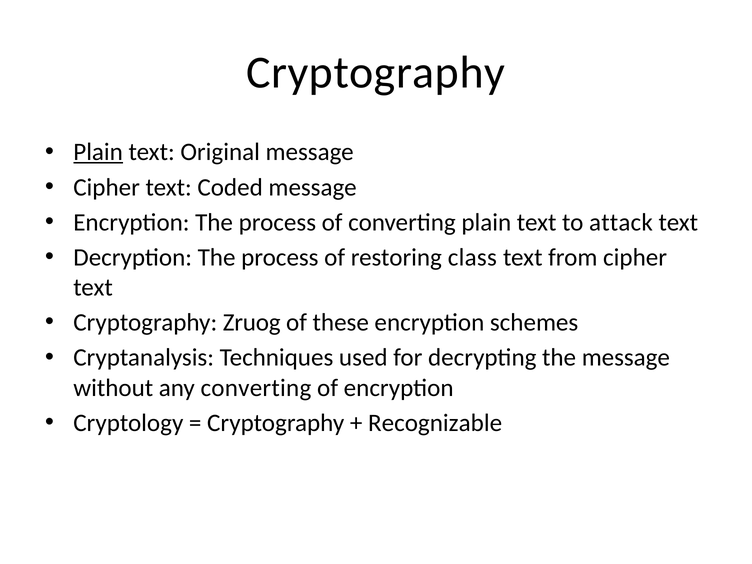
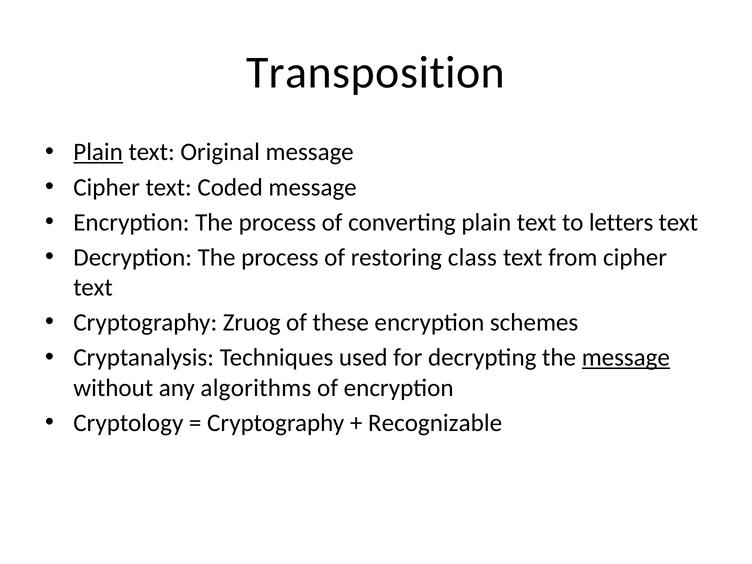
Cryptography at (376, 73): Cryptography -> Transposition
attack: attack -> letters
message at (626, 358) underline: none -> present
any converting: converting -> algorithms
